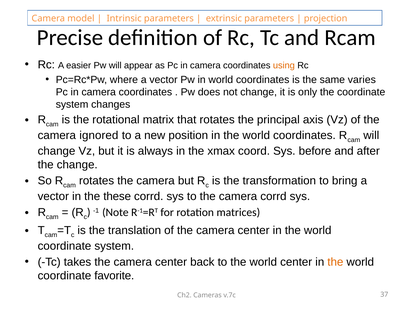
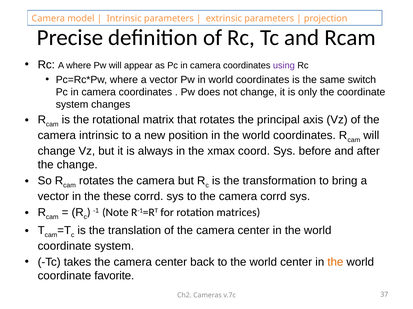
A easier: easier -> where
using colour: orange -> purple
varies: varies -> switch
camera ignored: ignored -> intrinsic
